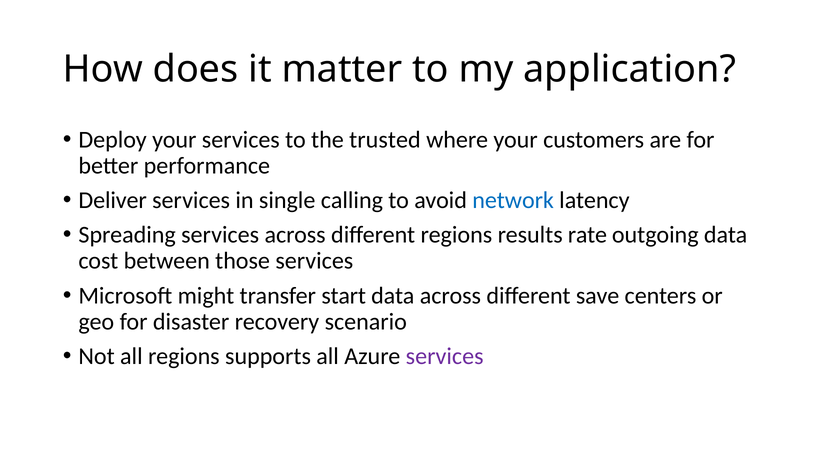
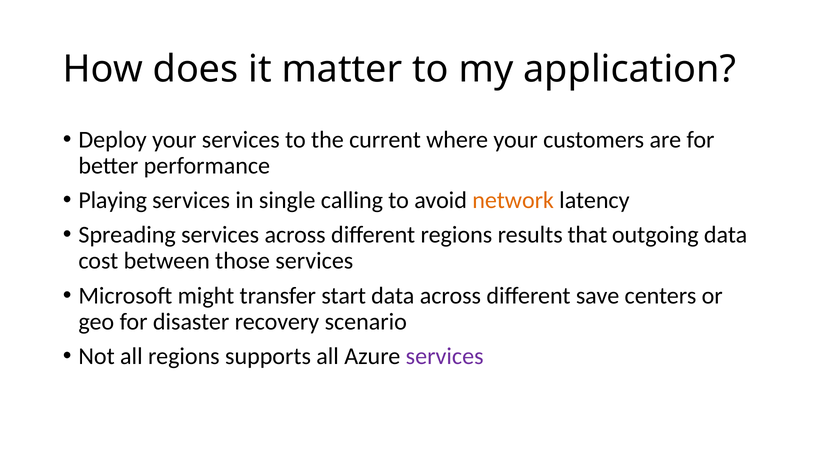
trusted: trusted -> current
Deliver: Deliver -> Playing
network colour: blue -> orange
rate: rate -> that
